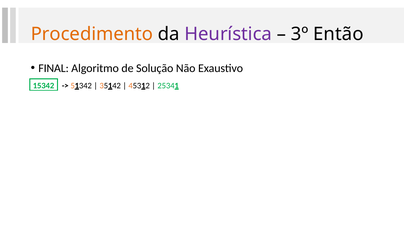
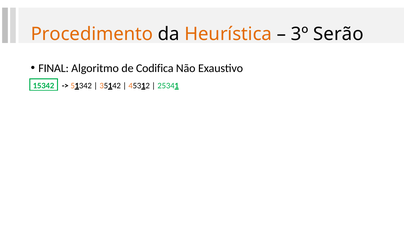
Heurística colour: purple -> orange
Então: Então -> Serão
Solução: Solução -> Codifica
